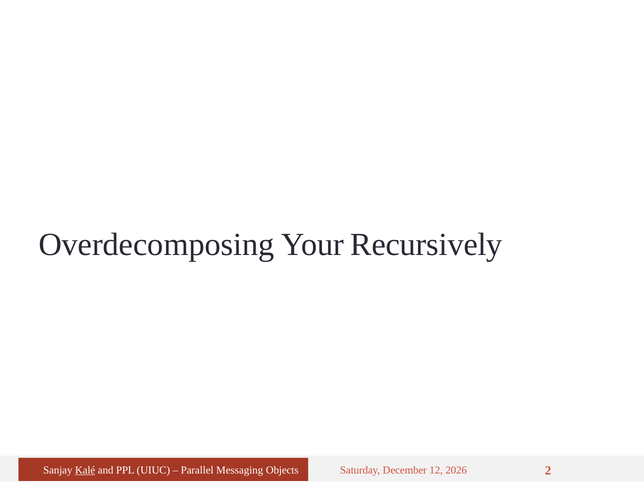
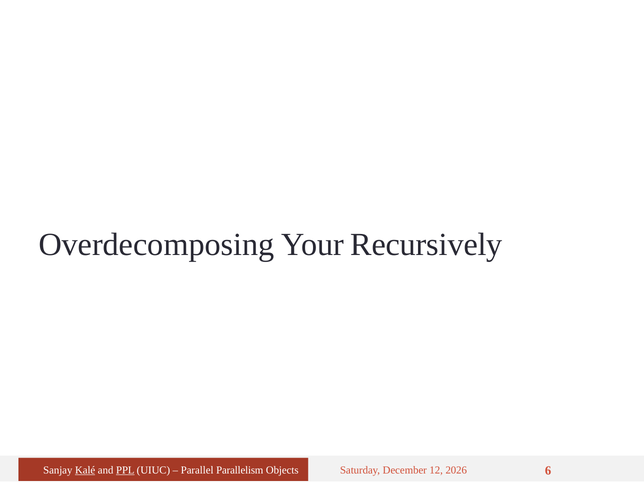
PPL underline: none -> present
Messaging: Messaging -> Parallelism
2: 2 -> 6
